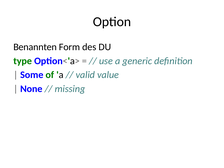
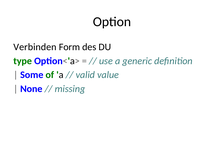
Benannten: Benannten -> Verbinden
